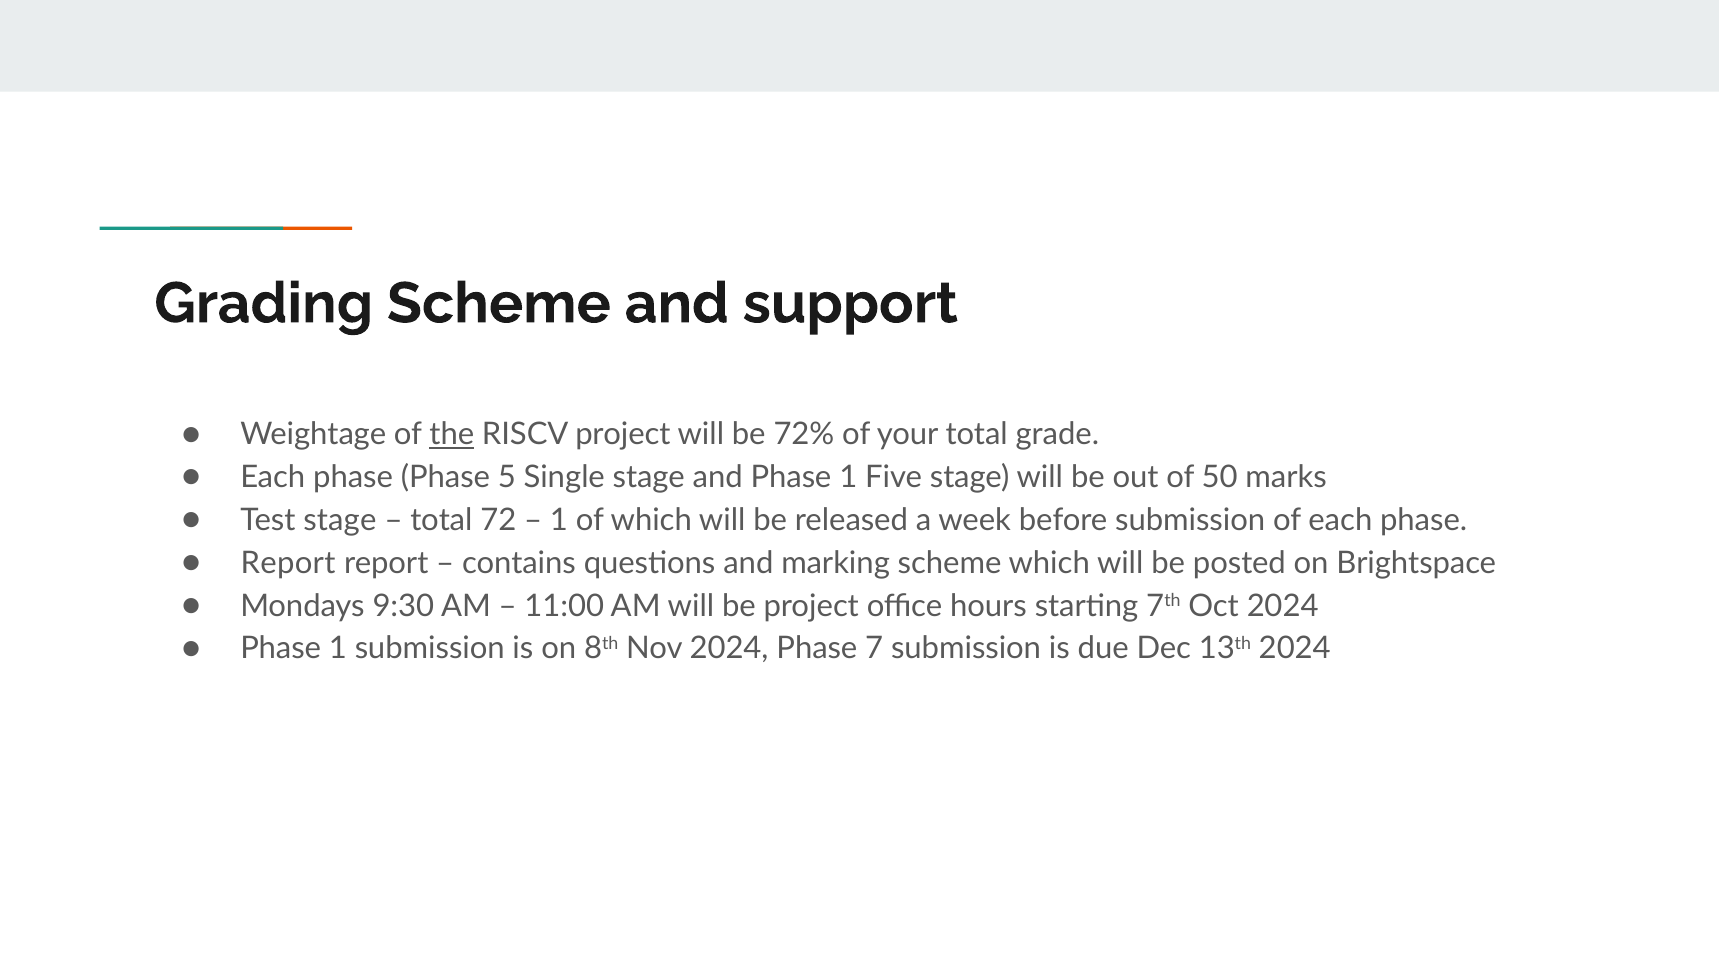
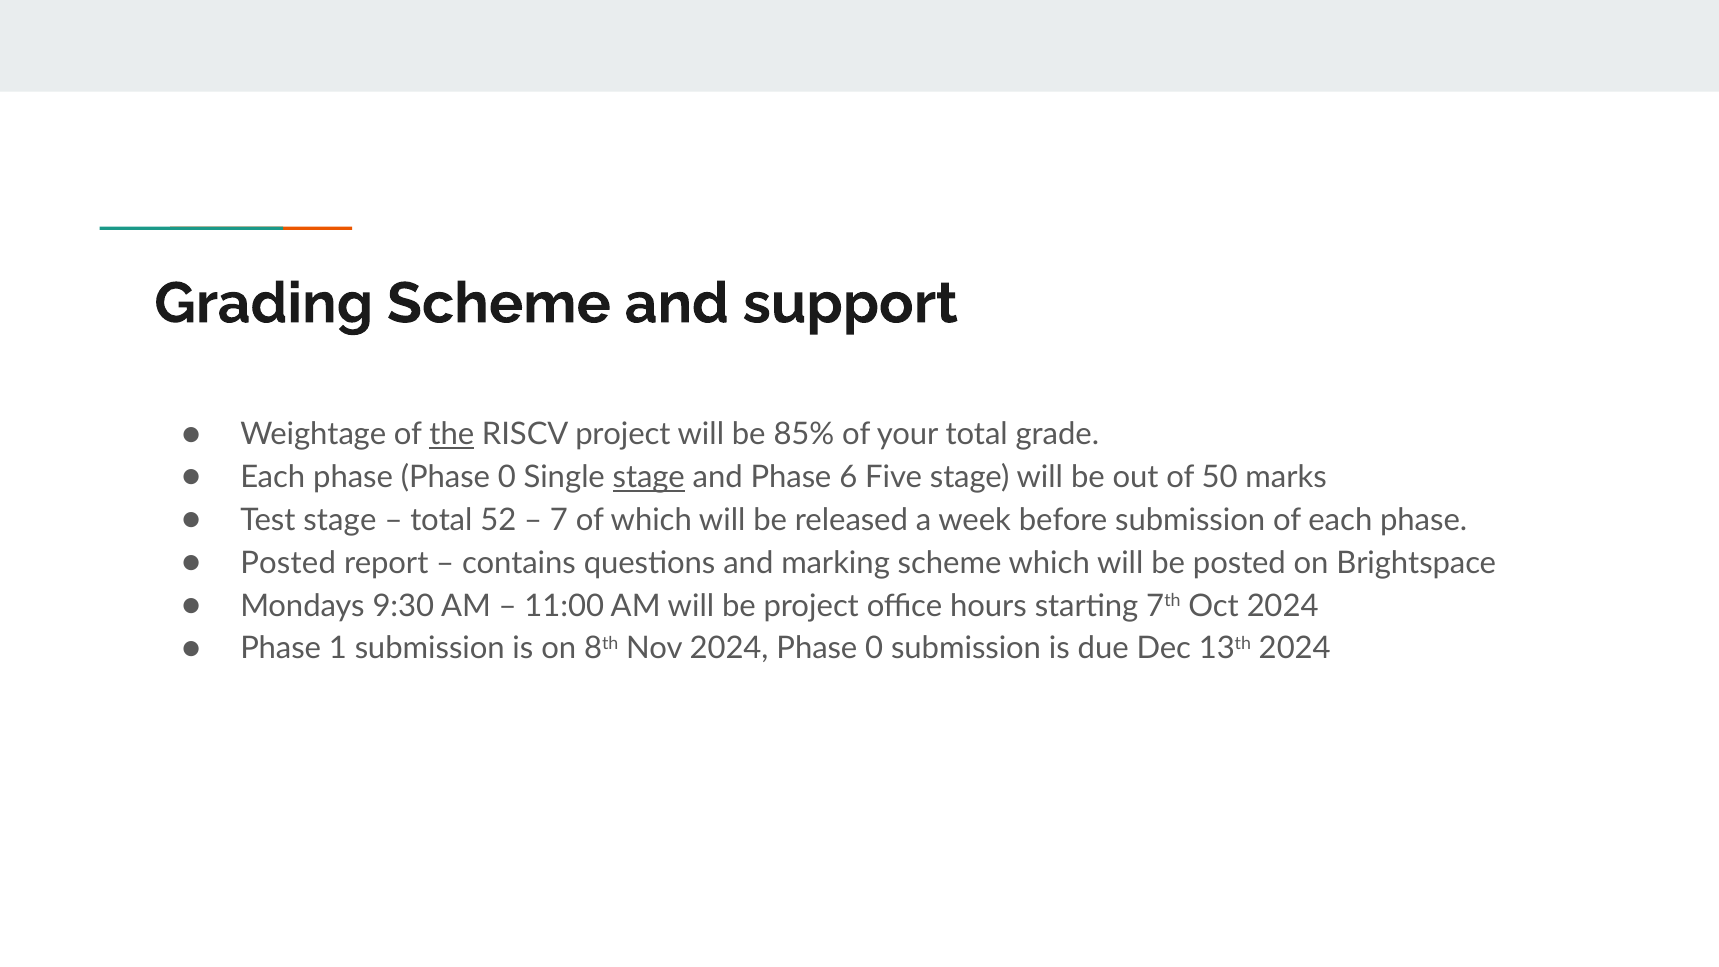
72%: 72% -> 85%
phase Phase 5: 5 -> 0
stage at (649, 477) underline: none -> present
and Phase 1: 1 -> 6
72: 72 -> 52
1 at (559, 520): 1 -> 7
Report at (288, 563): Report -> Posted
2024 Phase 7: 7 -> 0
